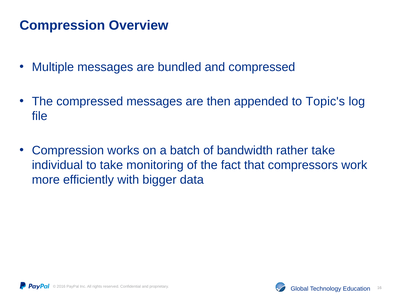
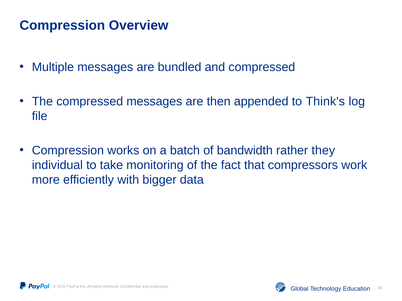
Topic's: Topic's -> Think's
rather take: take -> they
